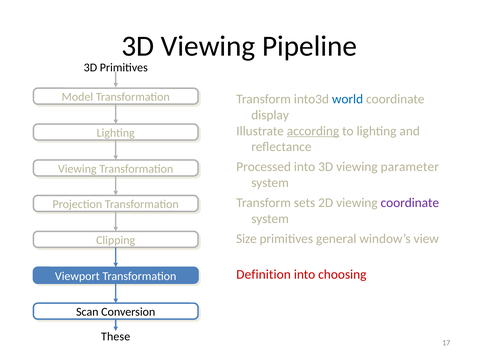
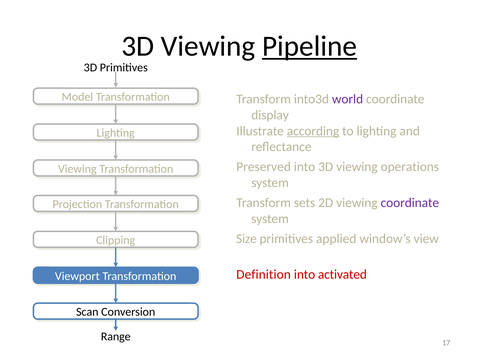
Pipeline underline: none -> present
world colour: blue -> purple
Processed: Processed -> Preserved
parameter: parameter -> operations
general: general -> applied
choosing: choosing -> activated
These: These -> Range
